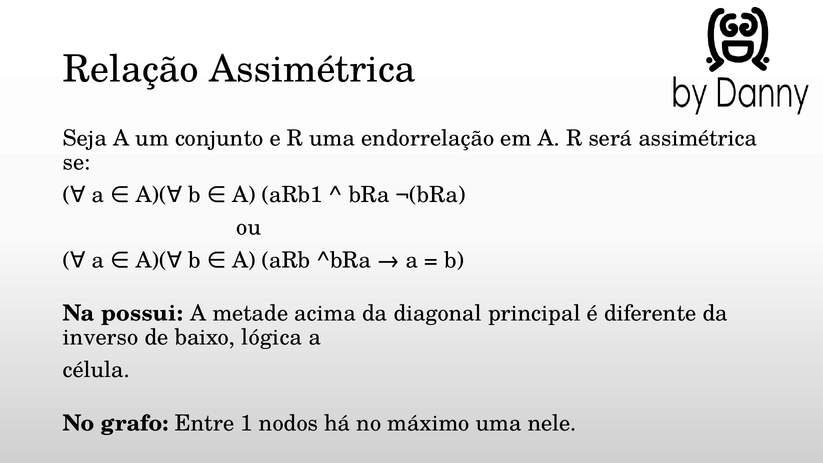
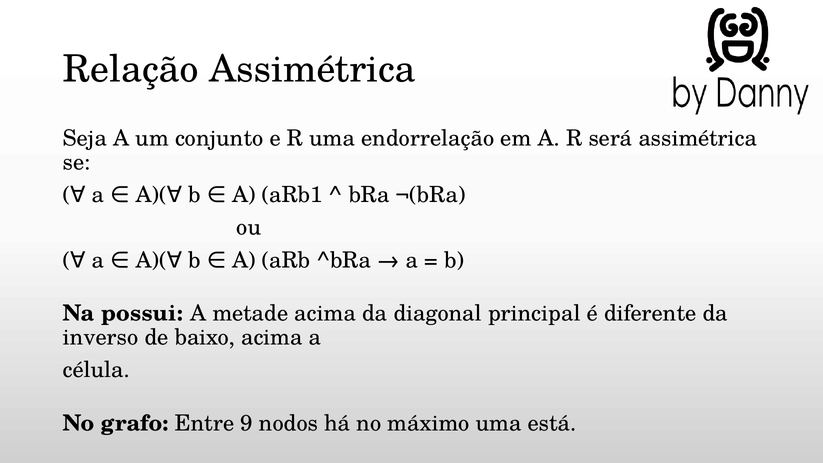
baixo lógica: lógica -> acima
1: 1 -> 9
nele: nele -> está
